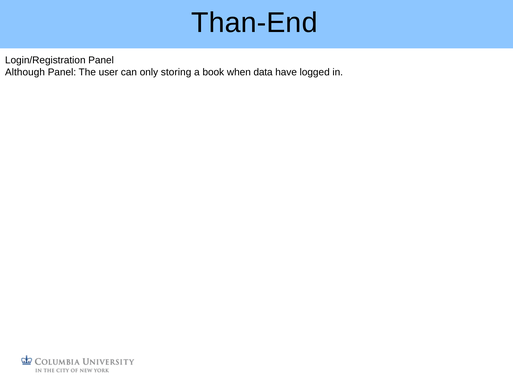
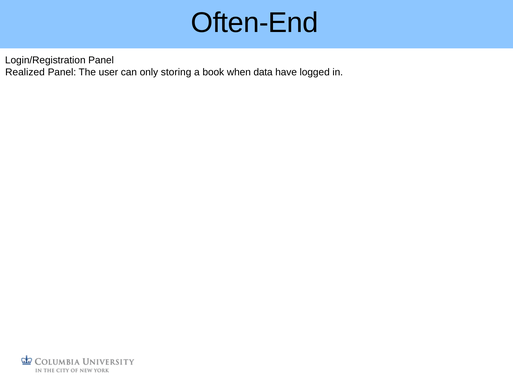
Than-End: Than-End -> Often-End
Although: Although -> Realized
